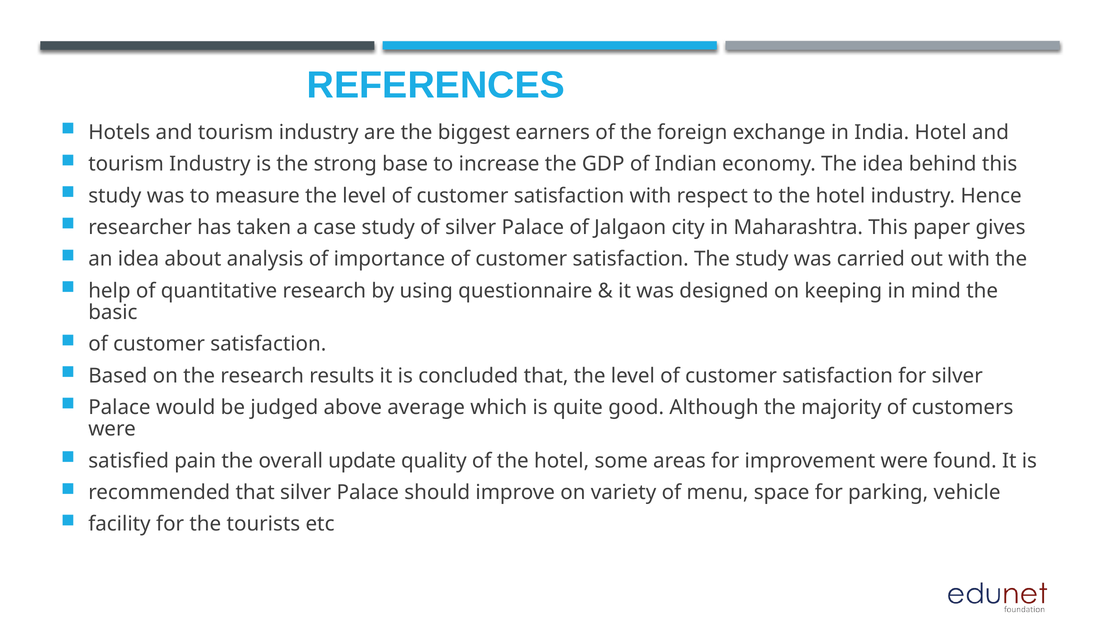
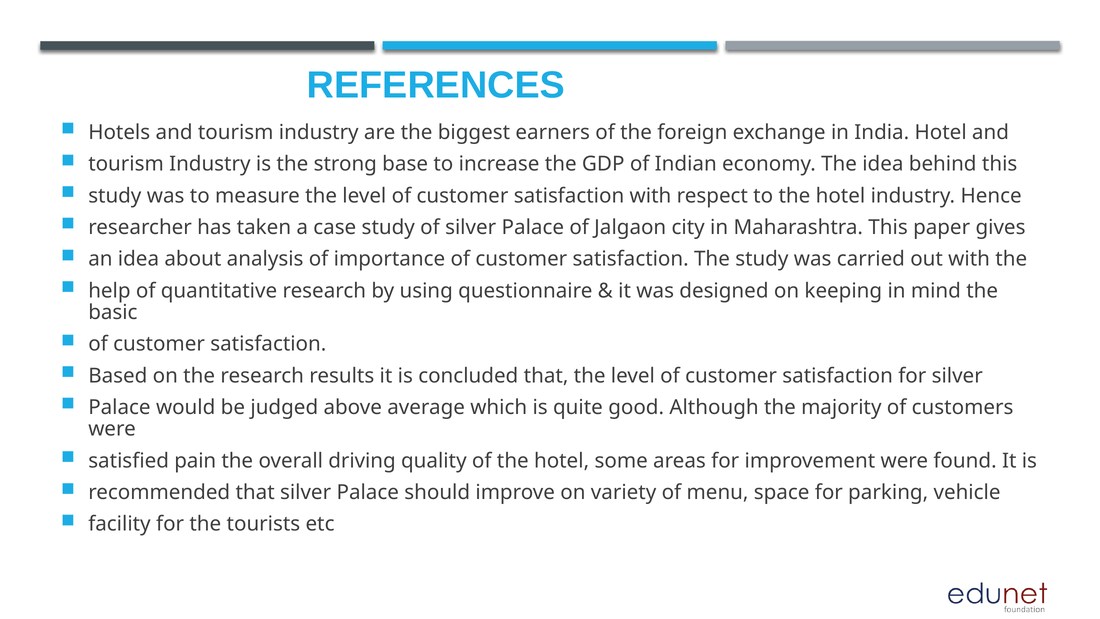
update: update -> driving
